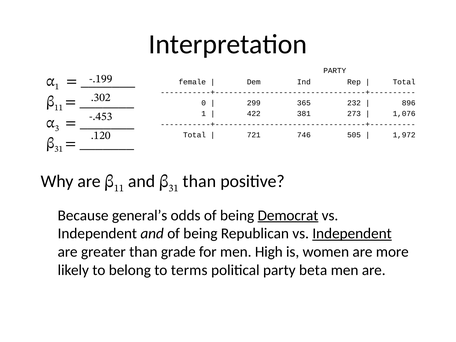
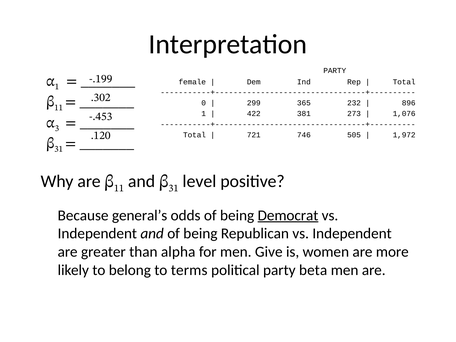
than at (199, 181): than -> level
Independent at (352, 234) underline: present -> none
grade: grade -> alpha
High: High -> Give
